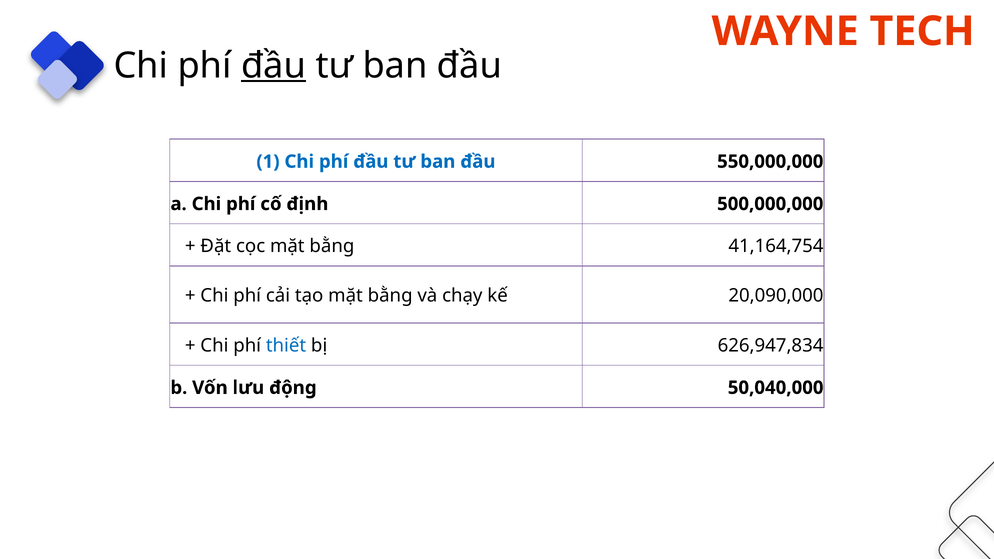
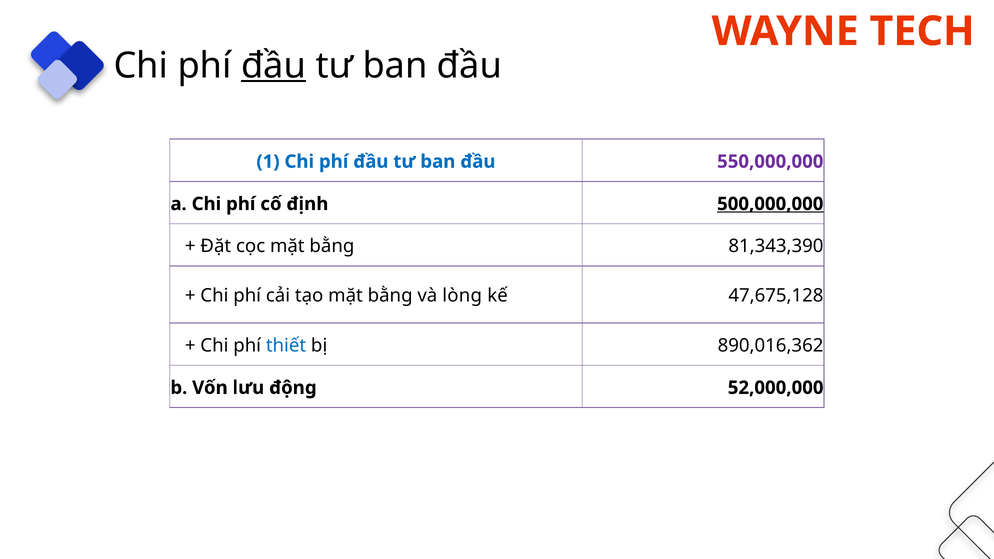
550,000,000 colour: black -> purple
500,000,000 underline: none -> present
41,164,754: 41,164,754 -> 81,343,390
chạy: chạy -> lòng
20,090,000: 20,090,000 -> 47,675,128
626,947,834: 626,947,834 -> 890,016,362
50,040,000: 50,040,000 -> 52,000,000
